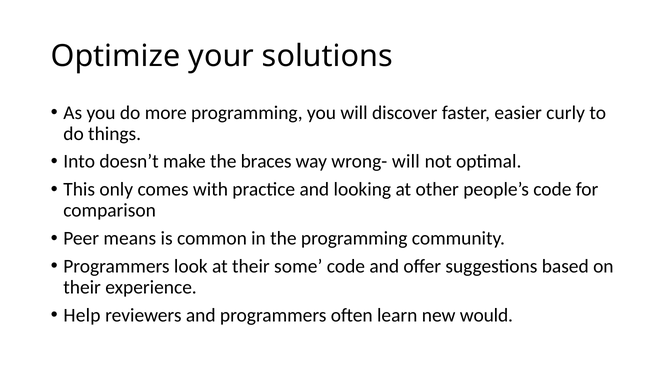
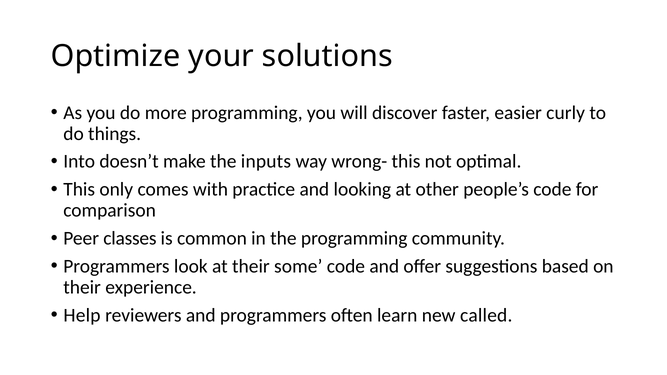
braces: braces -> inputs
wrong- will: will -> this
means: means -> classes
would: would -> called
